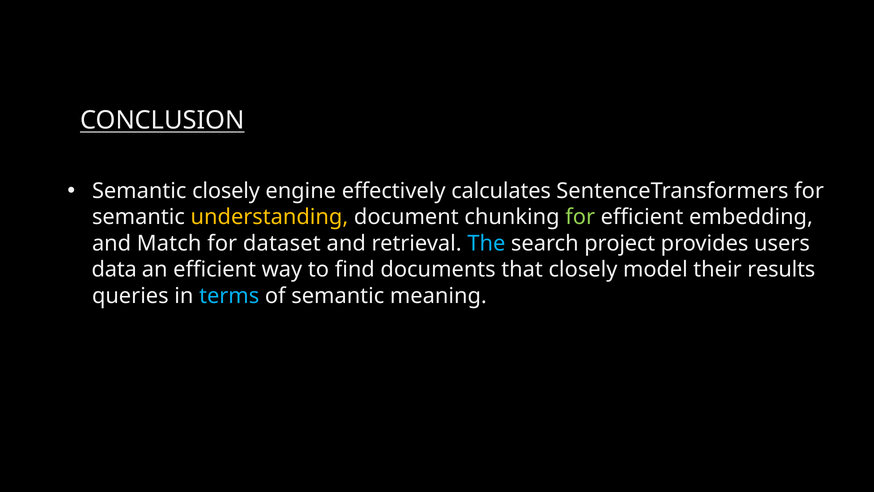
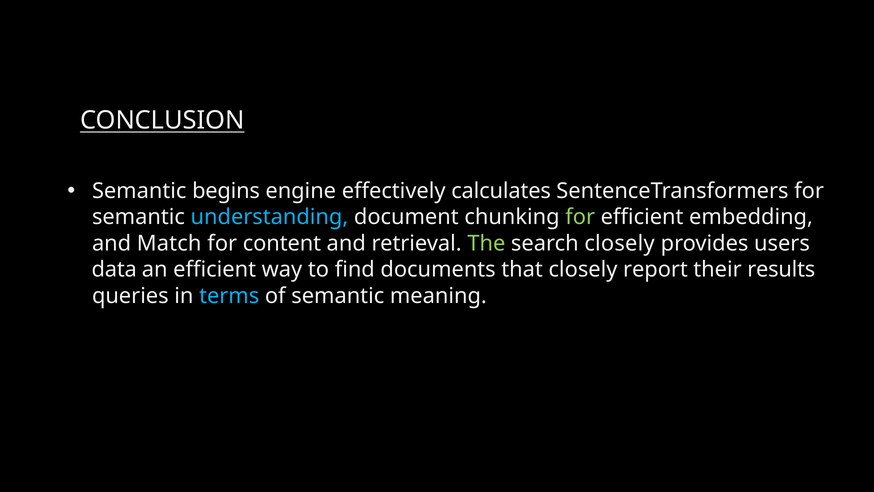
Semantic closely: closely -> begins
understanding colour: yellow -> light blue
dataset: dataset -> content
The colour: light blue -> light green
search project: project -> closely
model: model -> report
